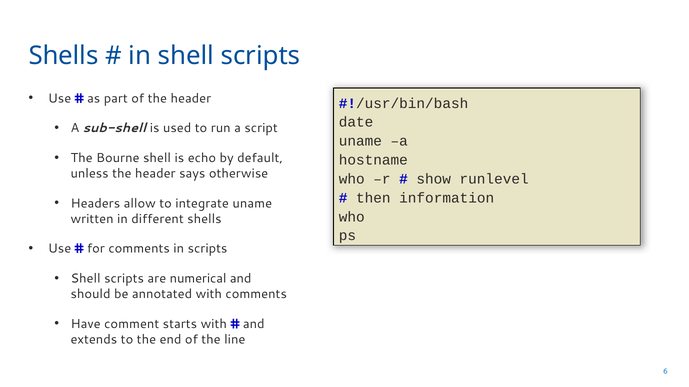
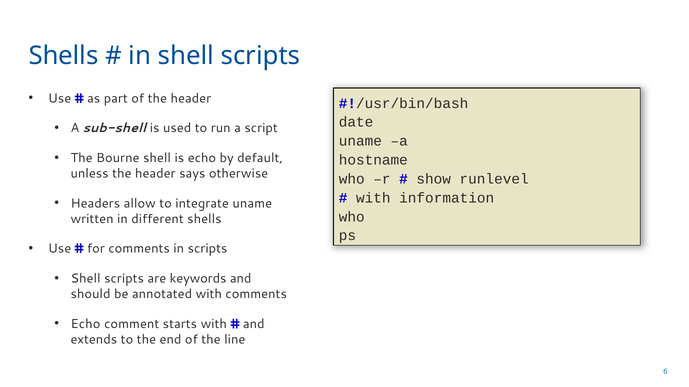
then at (373, 198): then -> with
numerical: numerical -> keywords
Have at (86, 324): Have -> Echo
